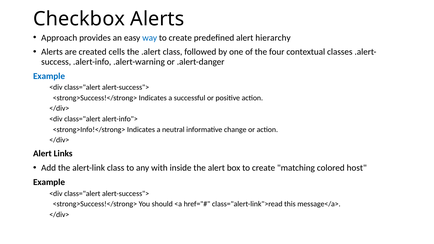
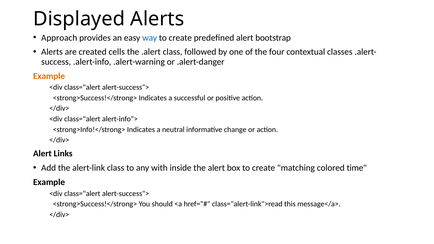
Checkbox: Checkbox -> Displayed
hierarchy: hierarchy -> bootstrap
Example at (49, 76) colour: blue -> orange
host: host -> time
